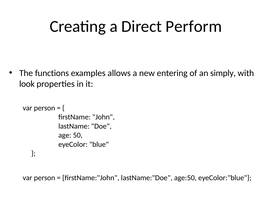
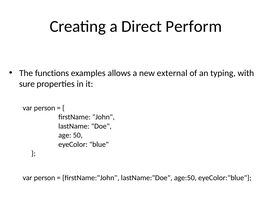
entering: entering -> external
simply: simply -> typing
look: look -> sure
